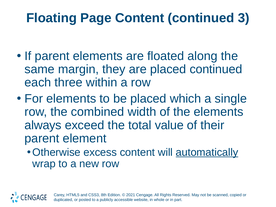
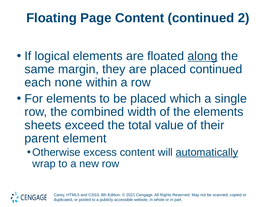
3: 3 -> 2
If parent: parent -> logical
along underline: none -> present
three: three -> none
always: always -> sheets
